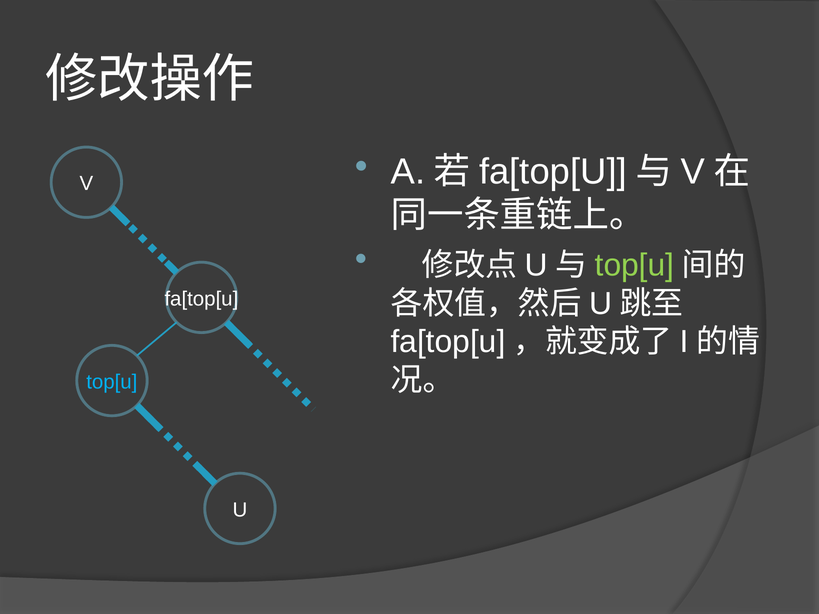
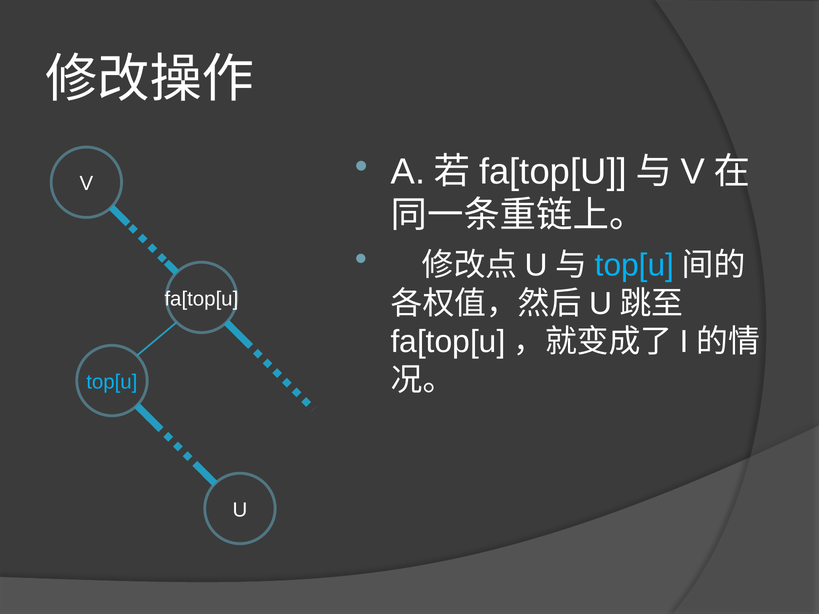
top[u at (635, 265) colour: light green -> light blue
